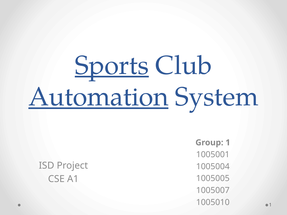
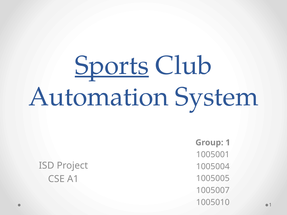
Automation underline: present -> none
